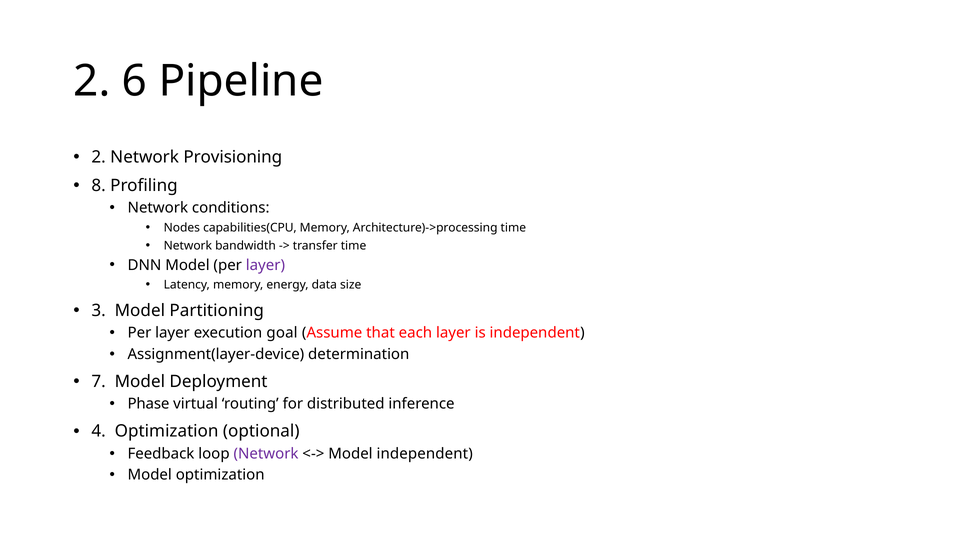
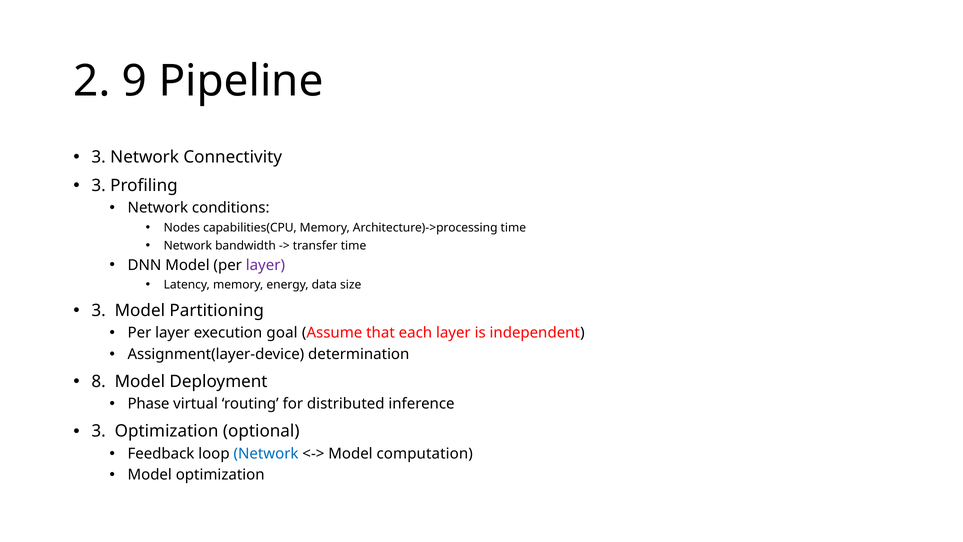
6: 6 -> 9
2 at (99, 157): 2 -> 3
Provisioning: Provisioning -> Connectivity
8 at (99, 185): 8 -> 3
7: 7 -> 8
4 at (99, 431): 4 -> 3
Network at (266, 453) colour: purple -> blue
Model independent: independent -> computation
